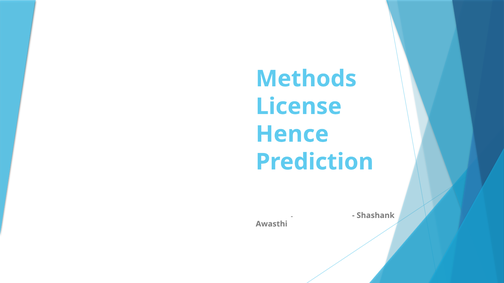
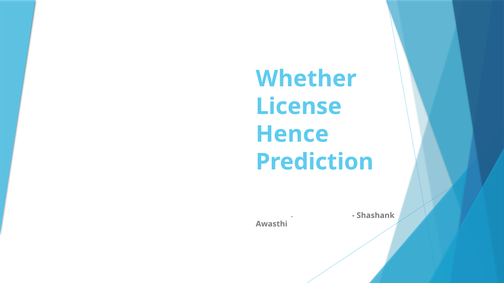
Methods: Methods -> Whether
